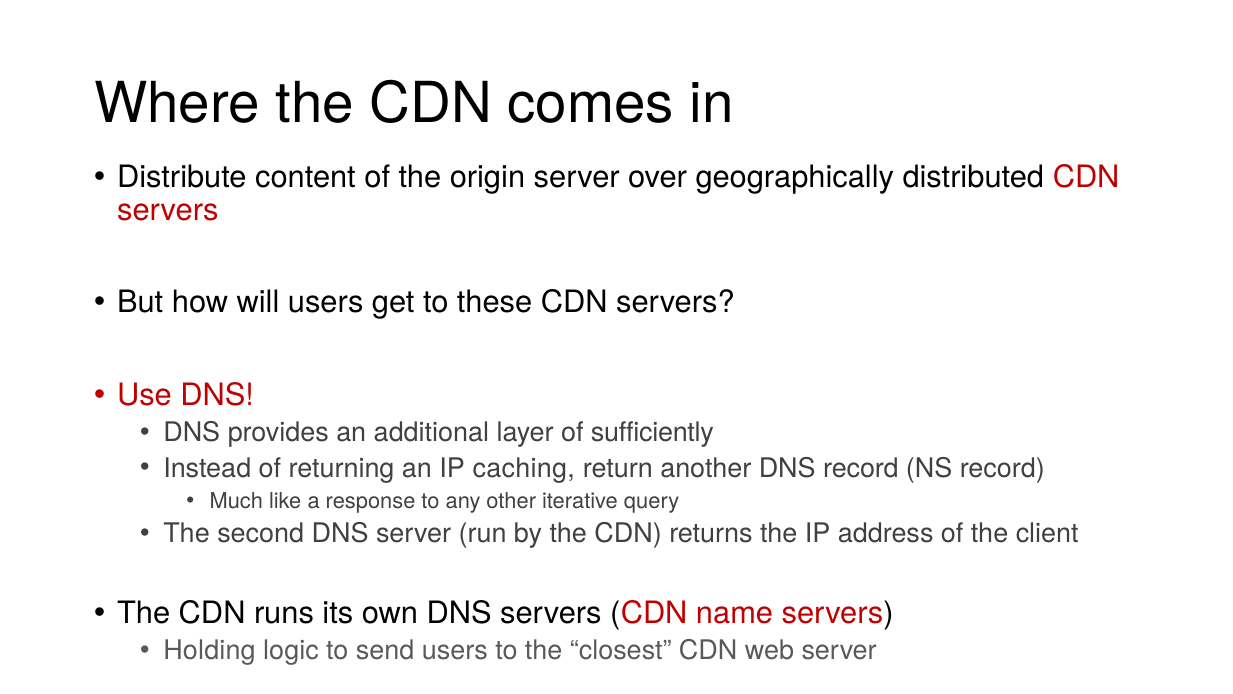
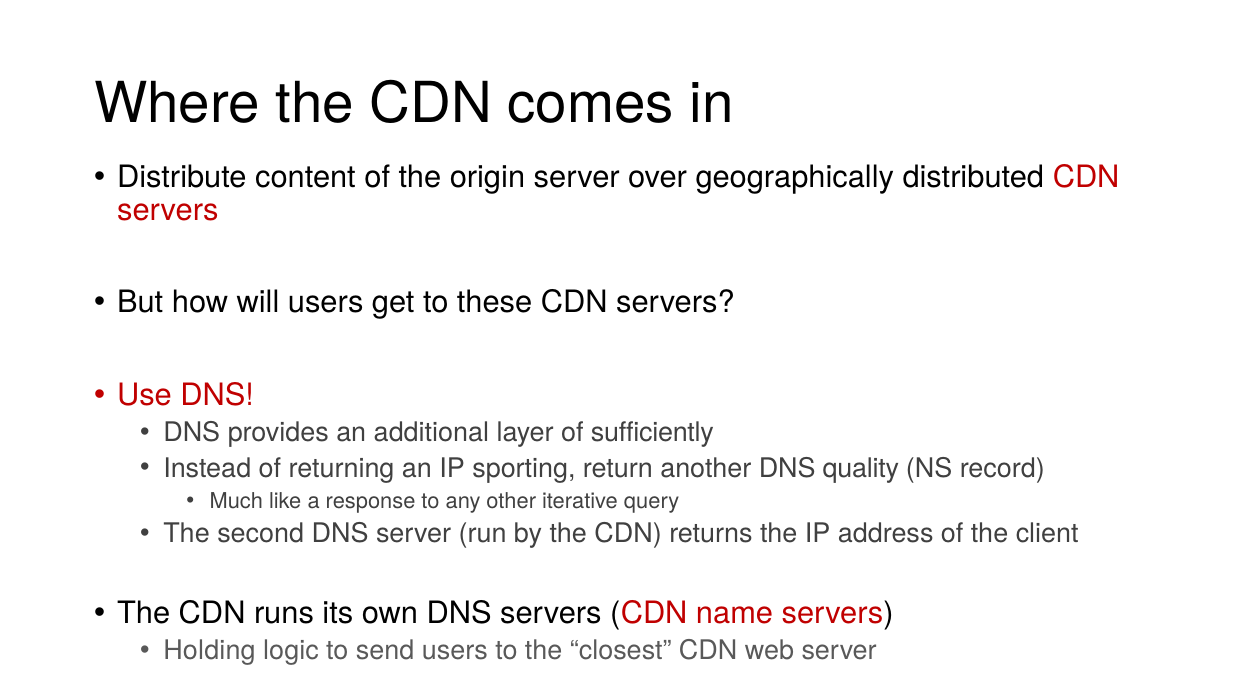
caching: caching -> sporting
DNS record: record -> quality
